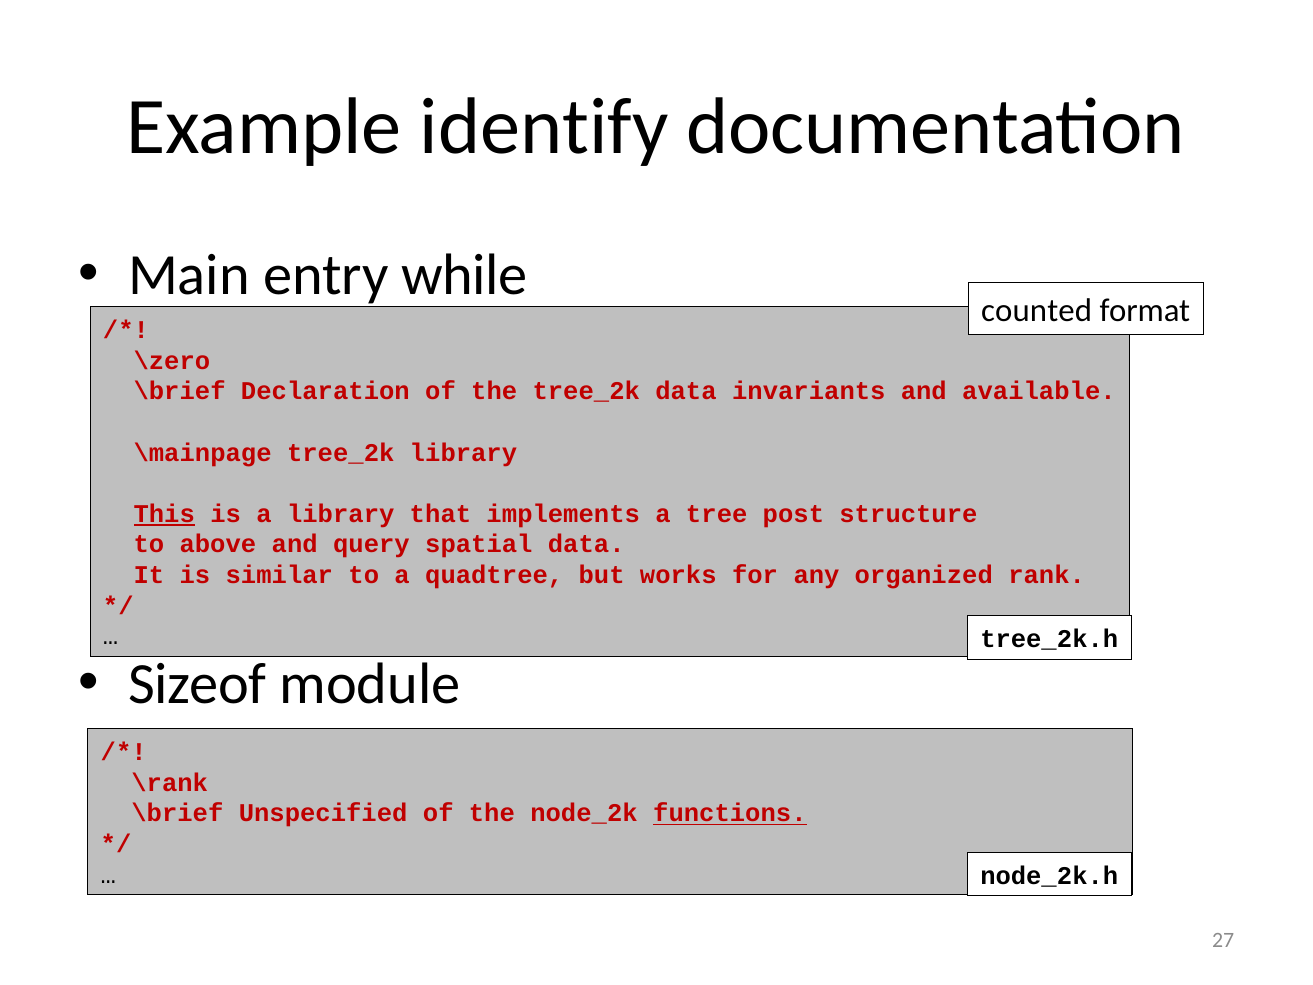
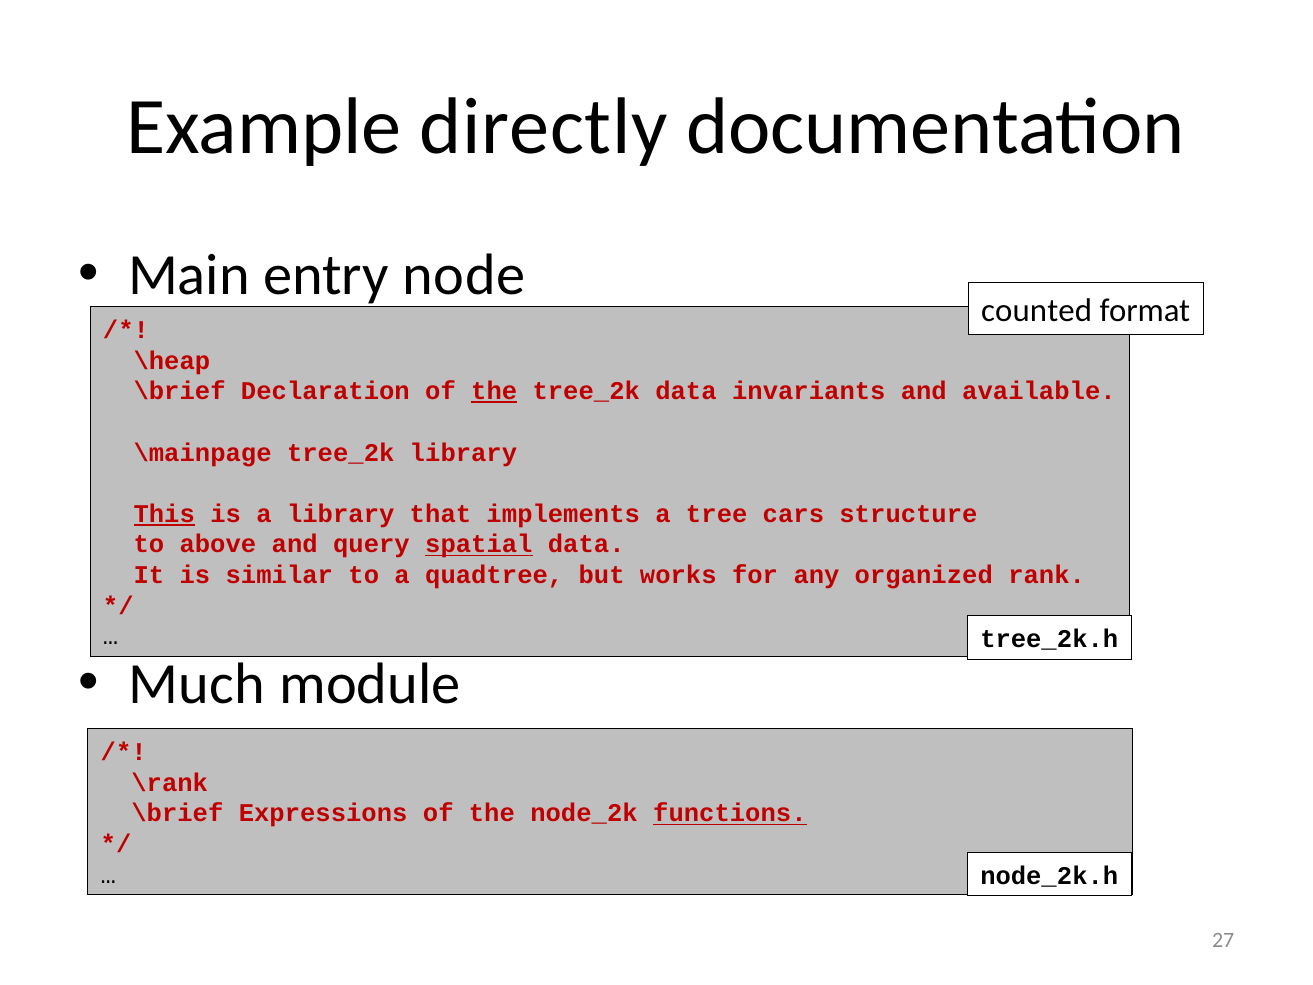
identify: identify -> directly
while: while -> node
\zero: \zero -> \heap
the at (494, 391) underline: none -> present
post: post -> cars
spatial underline: none -> present
Sizeof: Sizeof -> Much
Unspecified: Unspecified -> Expressions
